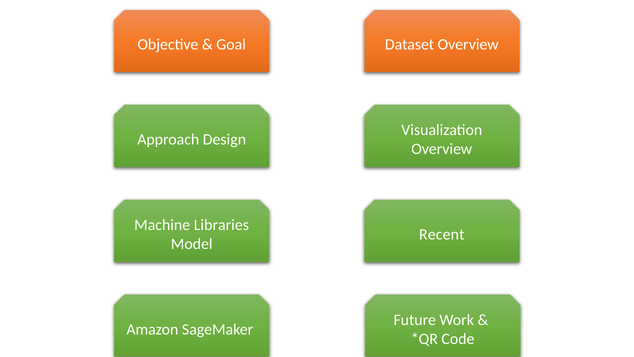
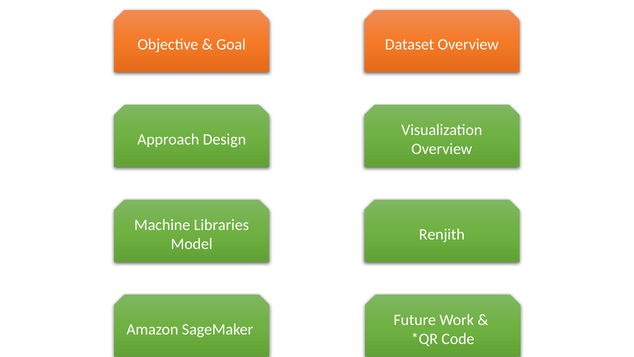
Recent: Recent -> Renjith
